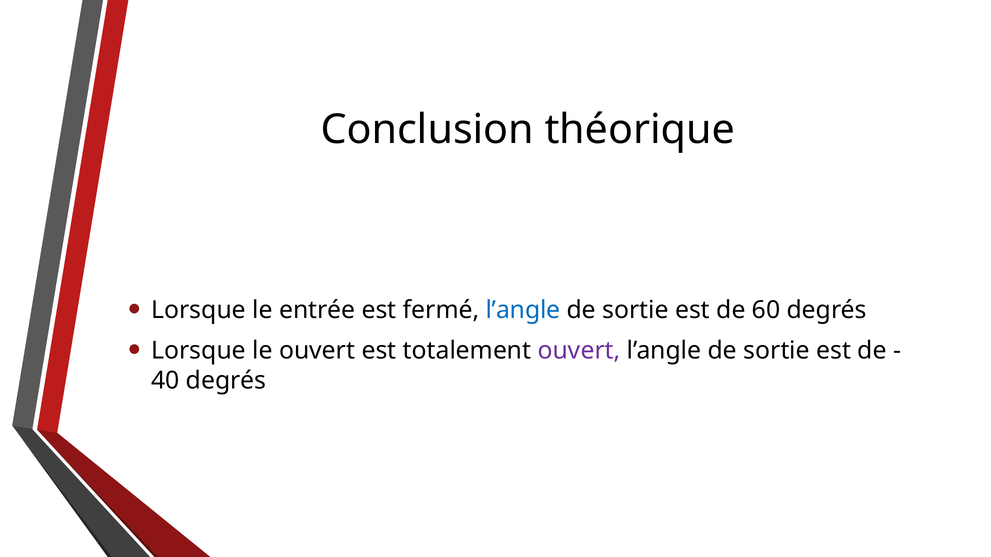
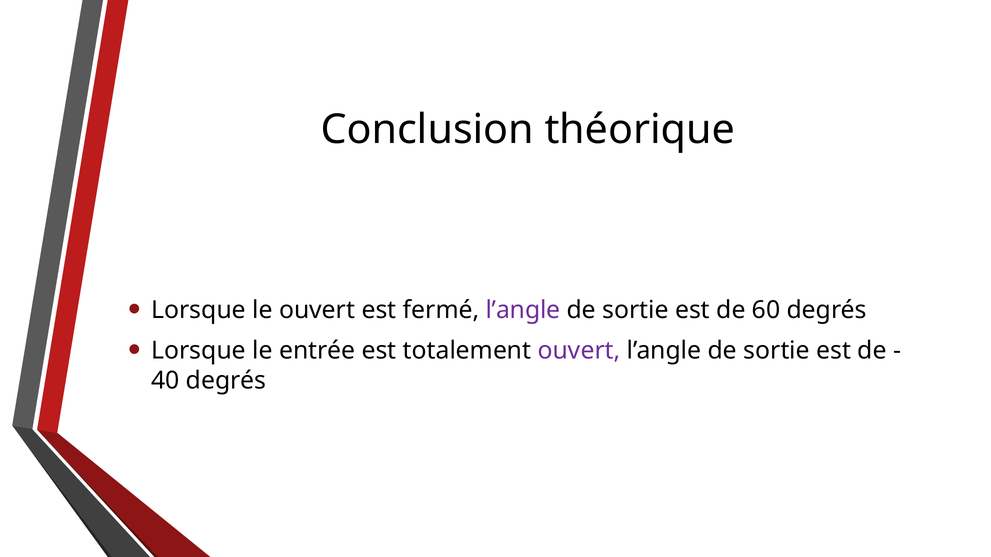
le entrée: entrée -> ouvert
l’angle at (523, 310) colour: blue -> purple
le ouvert: ouvert -> entrée
